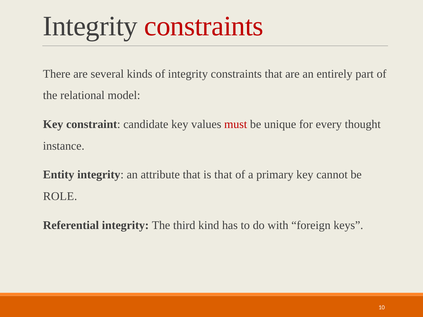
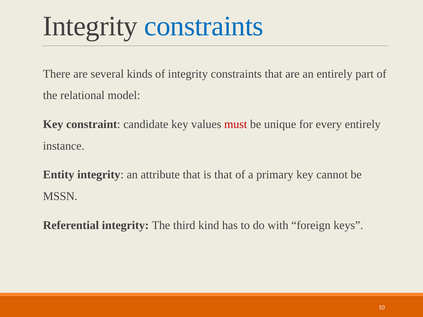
constraints at (204, 26) colour: red -> blue
every thought: thought -> entirely
ROLE: ROLE -> MSSN
